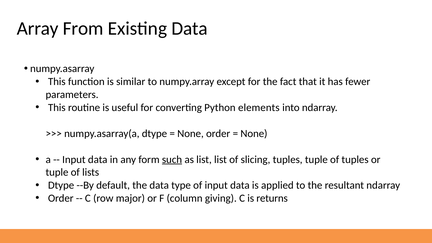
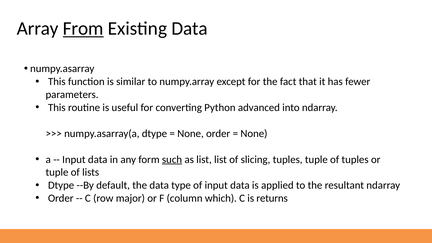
From underline: none -> present
elements: elements -> advanced
giving: giving -> which
